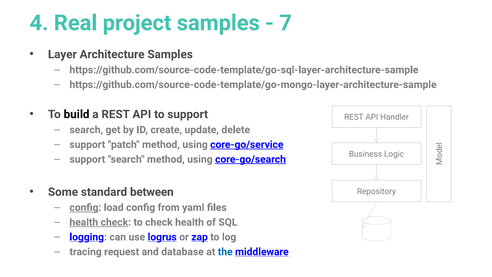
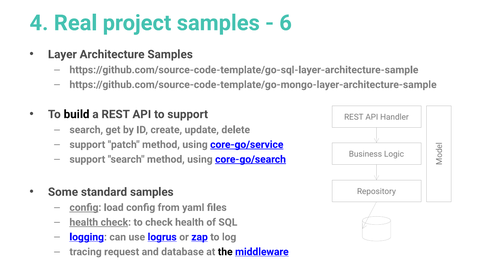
7: 7 -> 6
standard between: between -> samples
the colour: blue -> black
